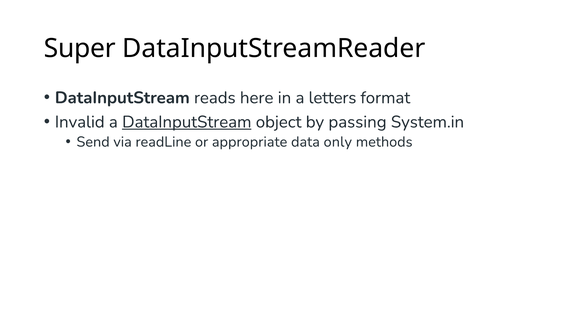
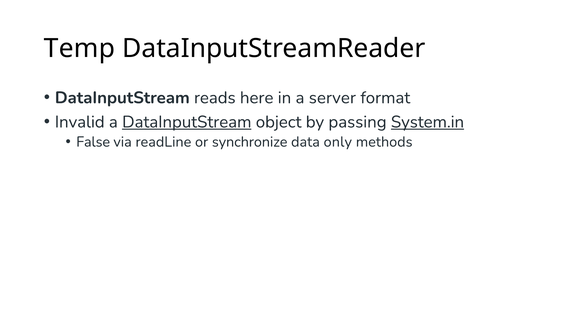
Super: Super -> Temp
letters: letters -> server
System.in underline: none -> present
Send: Send -> False
appropriate: appropriate -> synchronize
